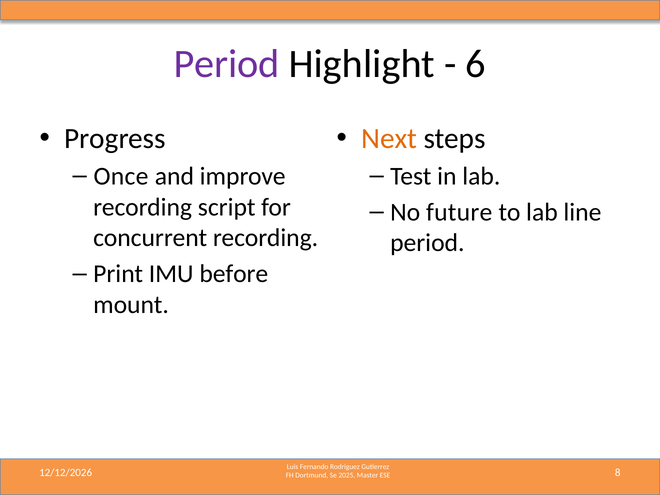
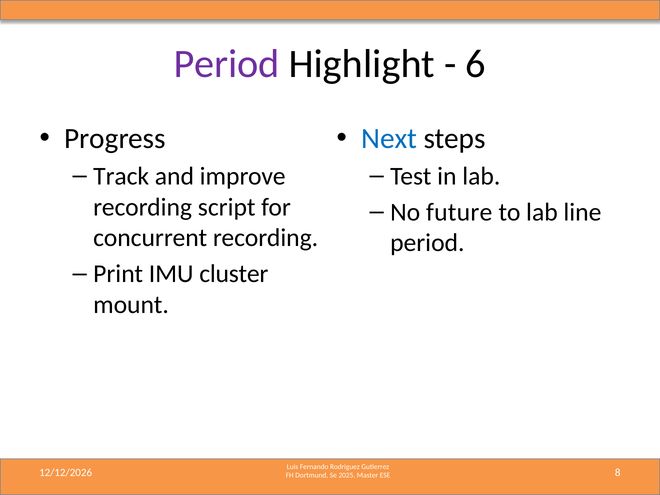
Next colour: orange -> blue
Once: Once -> Track
before: before -> cluster
